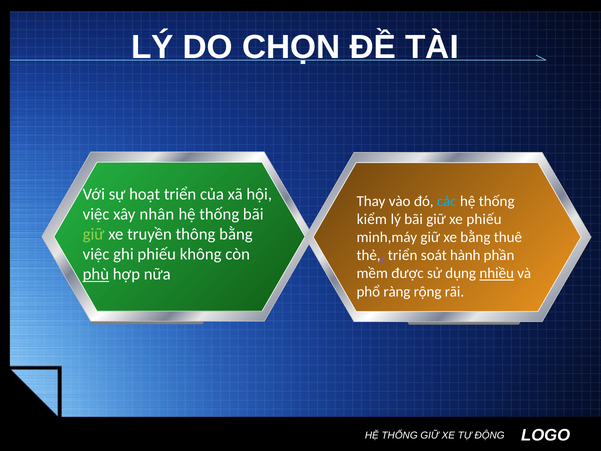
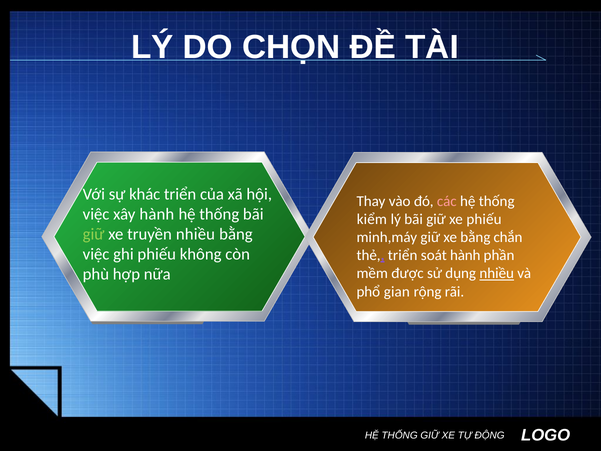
hoạt: hoạt -> khác
các colour: light blue -> pink
xây nhân: nhân -> hành
truyền thông: thông -> nhiều
thuê: thuê -> chắn
phù underline: present -> none
ràng: ràng -> gian
